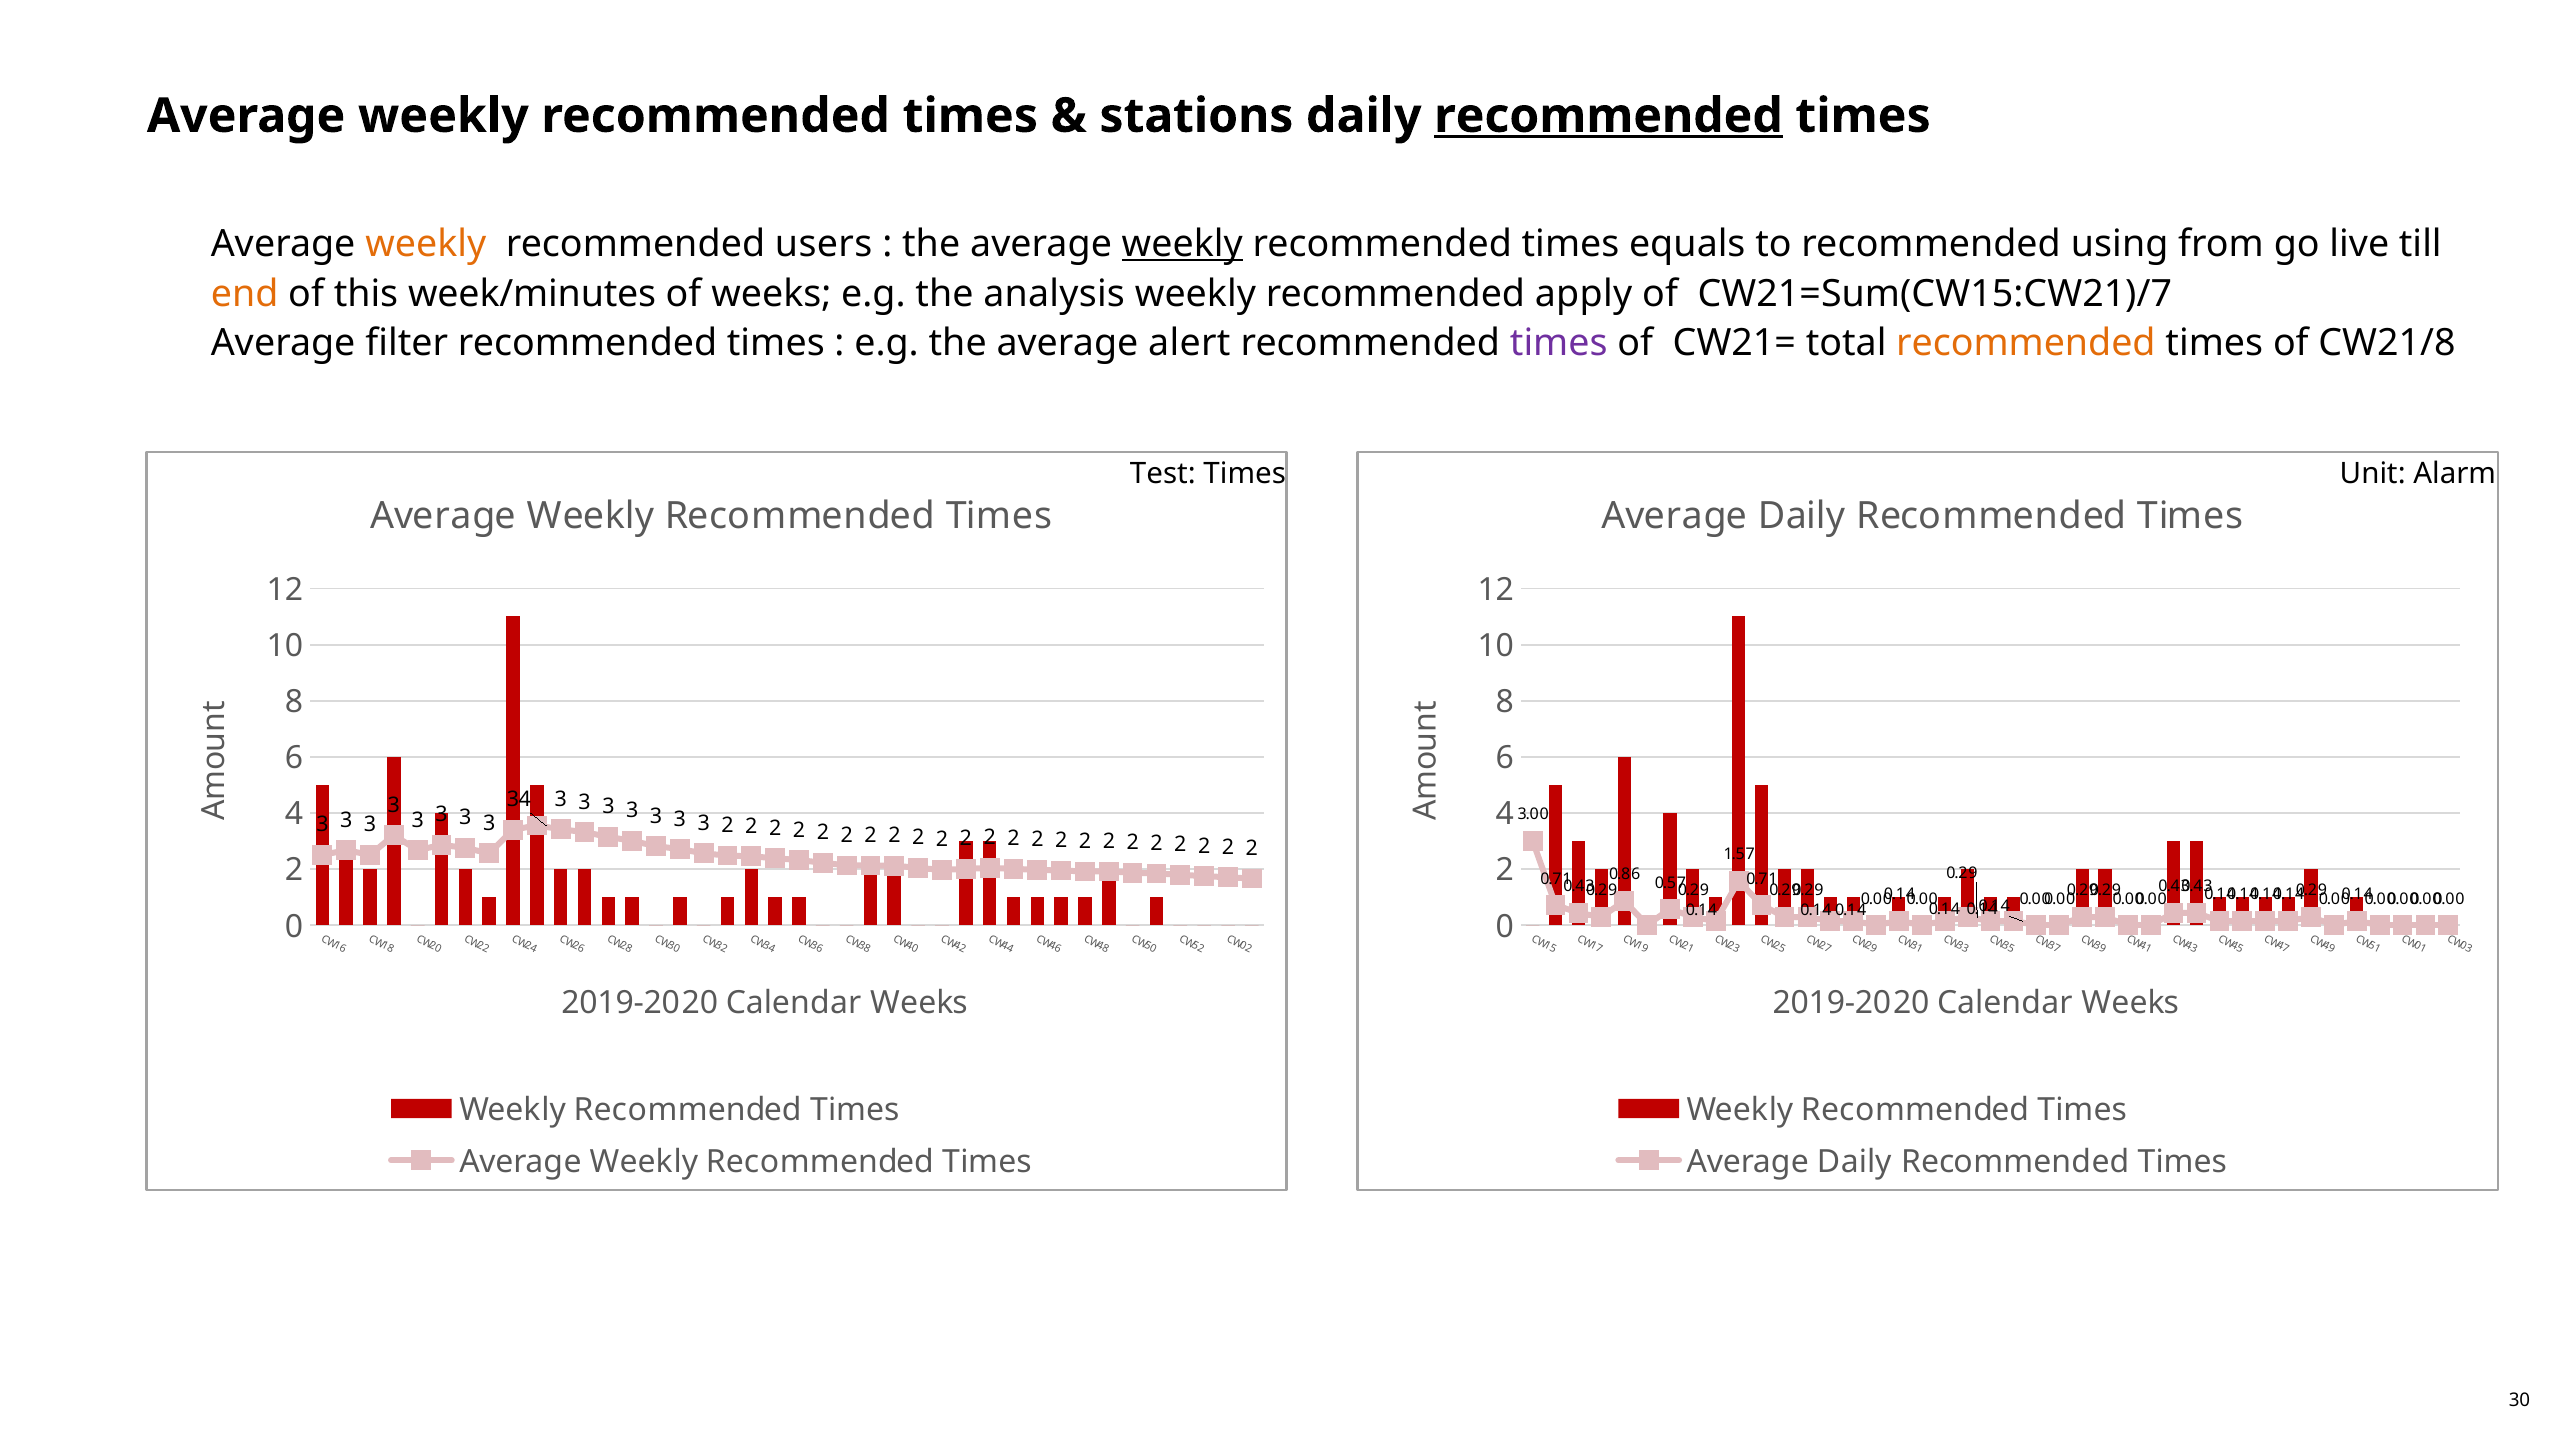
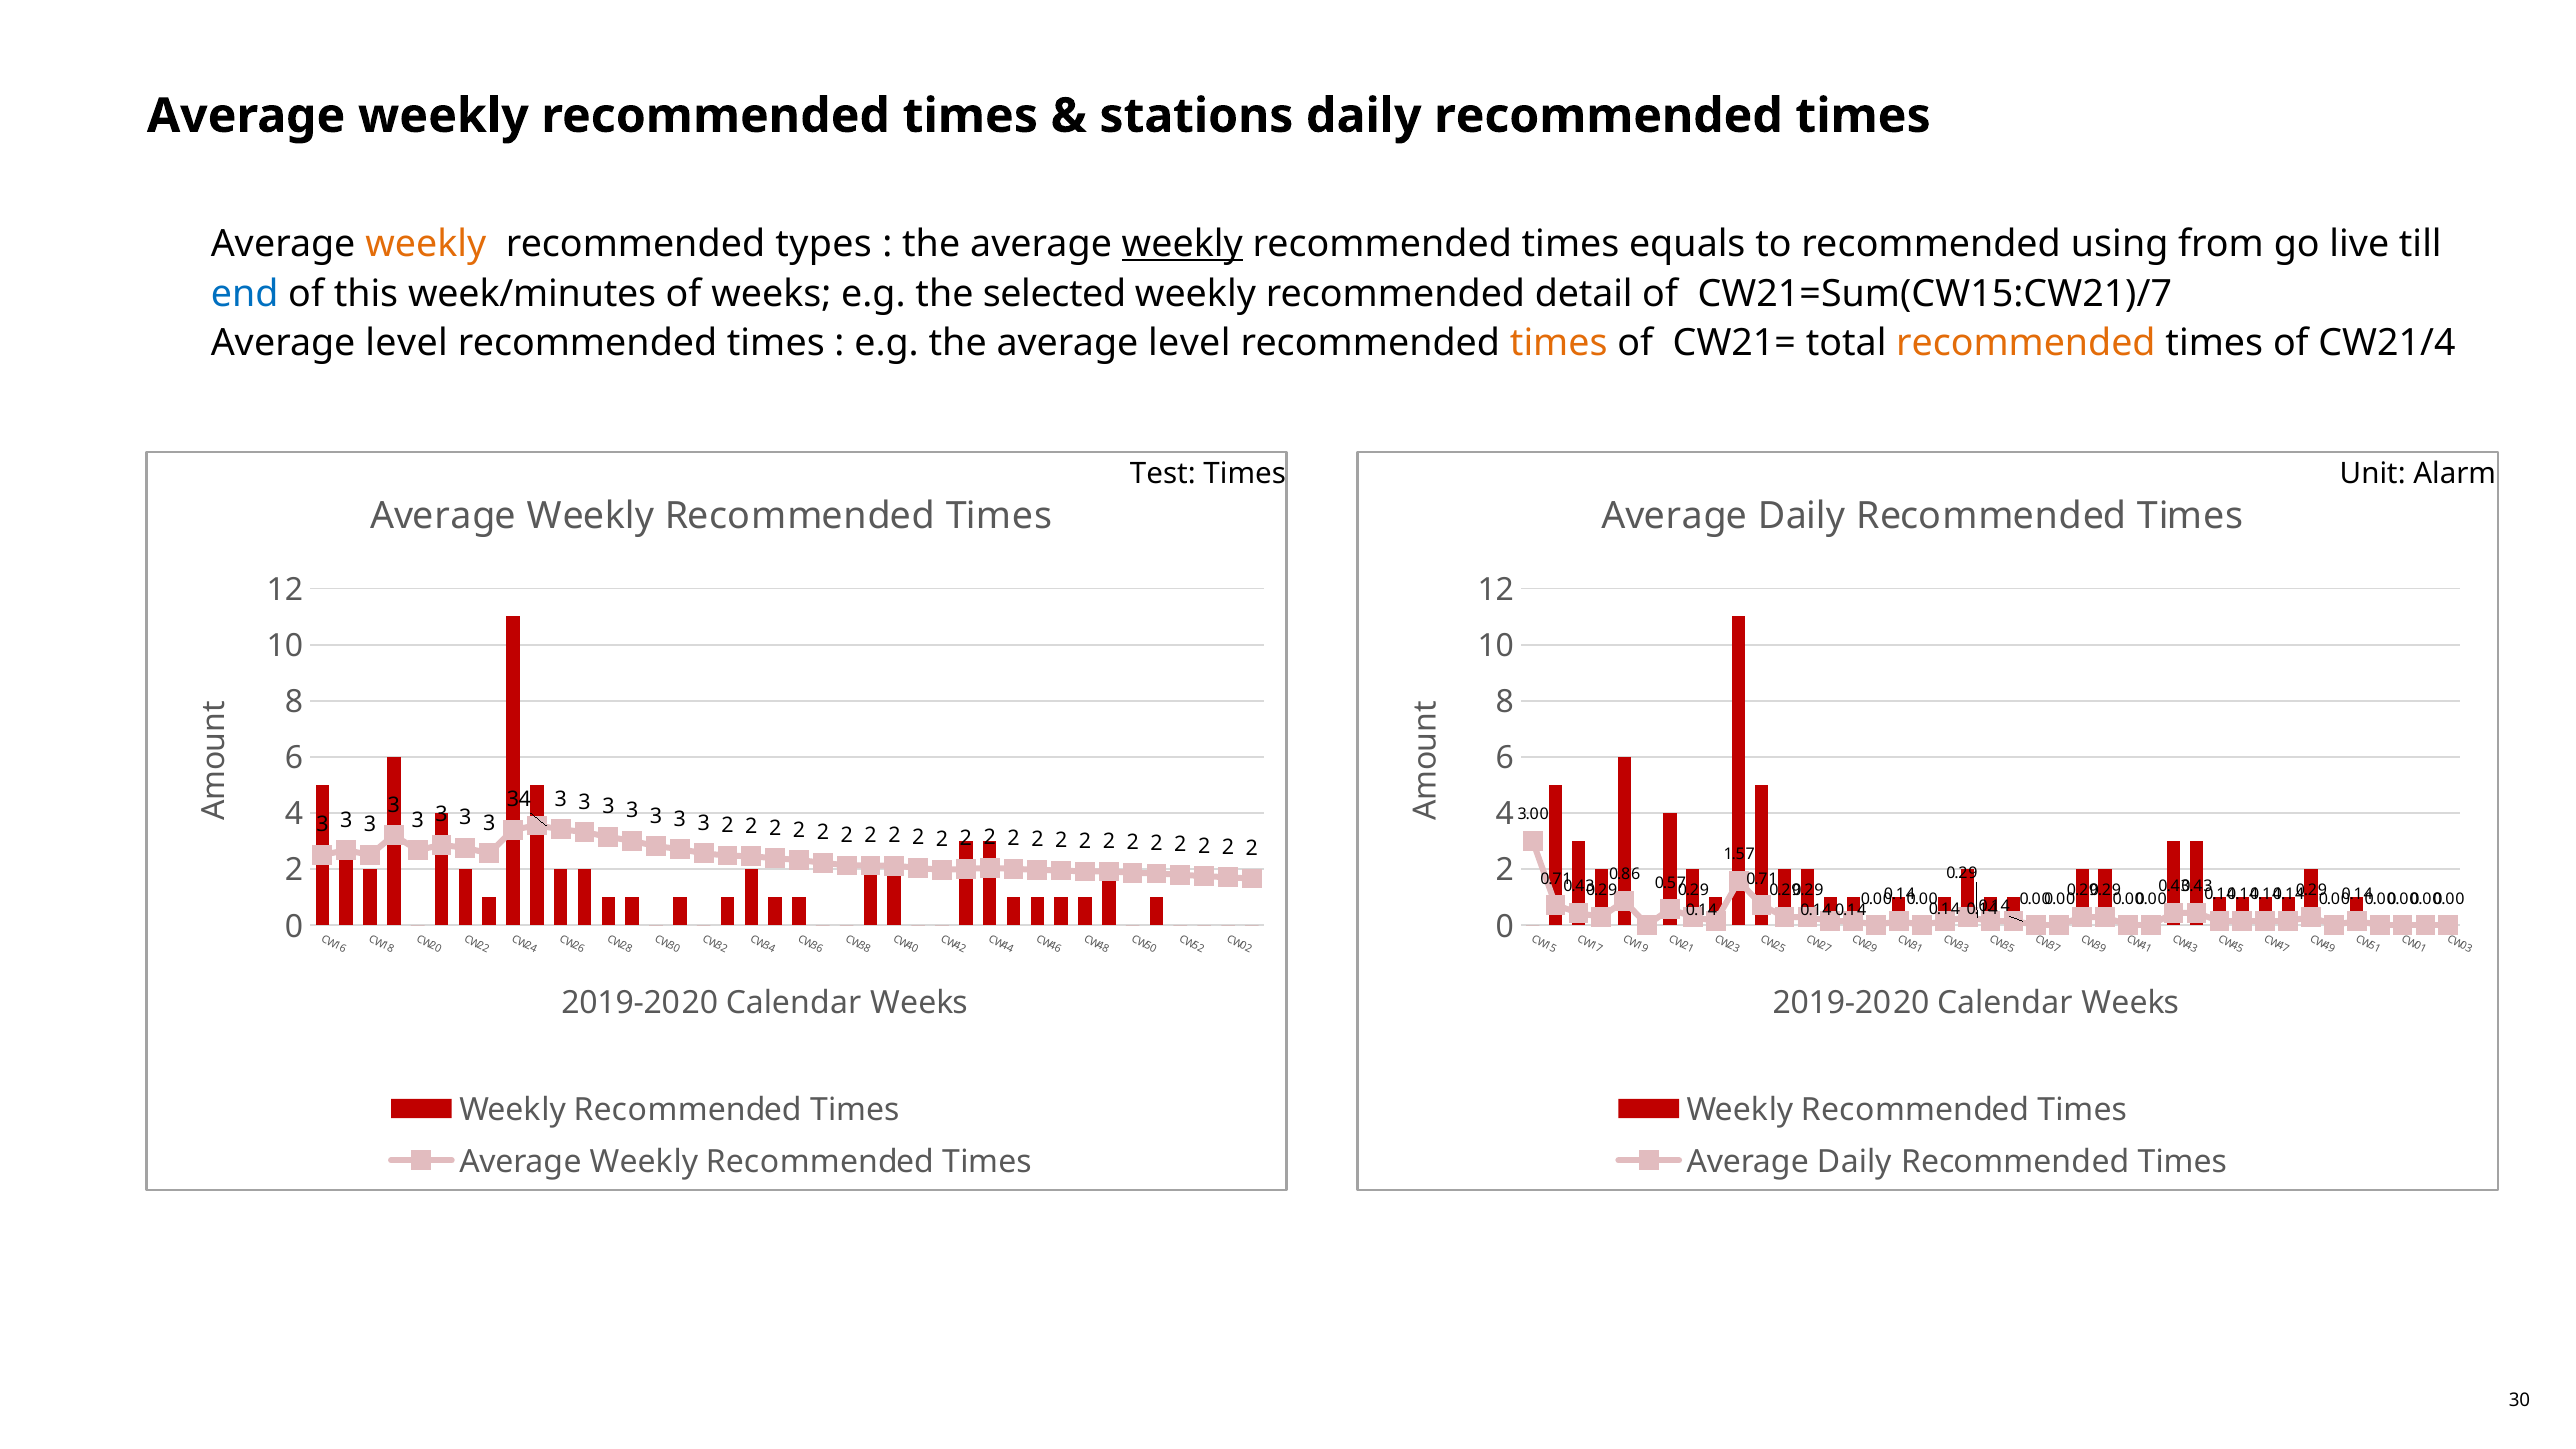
recommended at (1609, 116) underline: present -> none
users: users -> types
end colour: orange -> blue
analysis: analysis -> selected
apply: apply -> detail
filter at (407, 343): filter -> level
the average alert: alert -> level
times at (1559, 343) colour: purple -> orange
CW21/8: CW21/8 -> CW21/4
